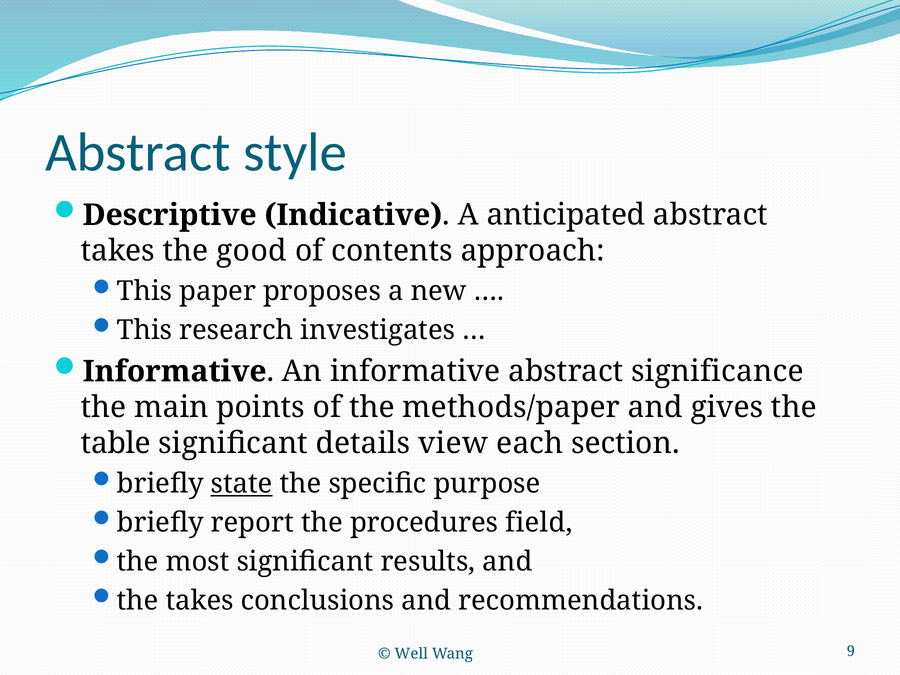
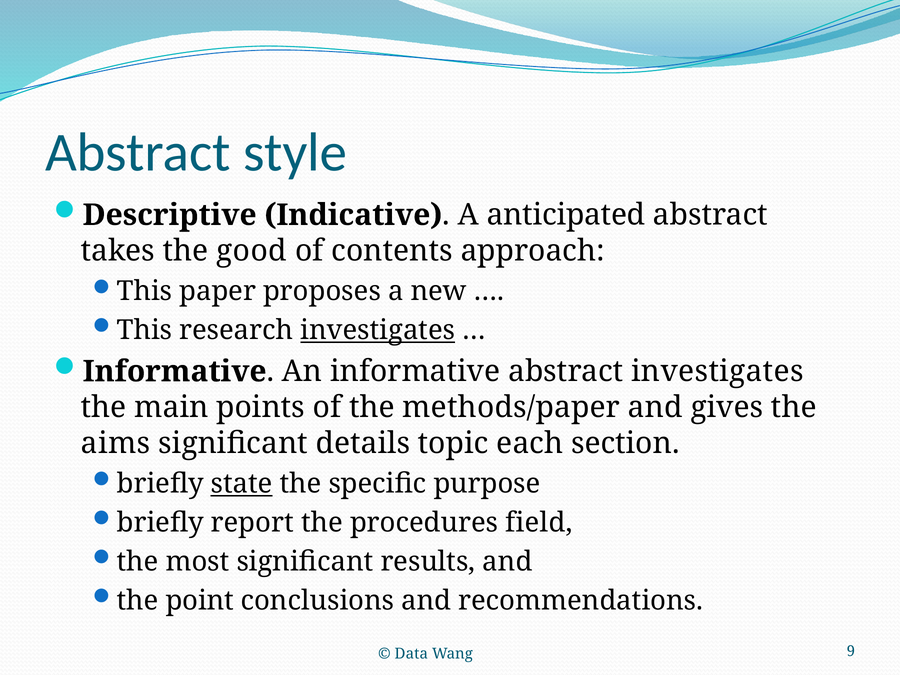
investigates at (378, 330) underline: none -> present
abstract significance: significance -> investigates
table: table -> aims
view: view -> topic
the takes: takes -> point
Well: Well -> Data
